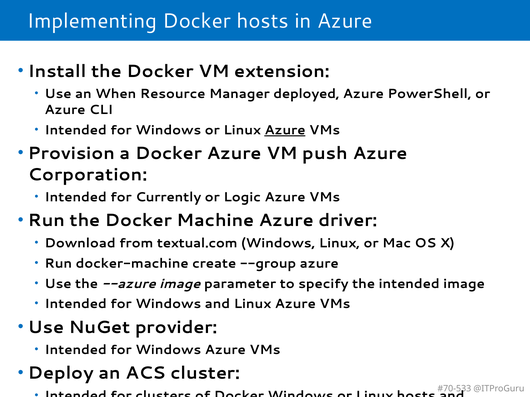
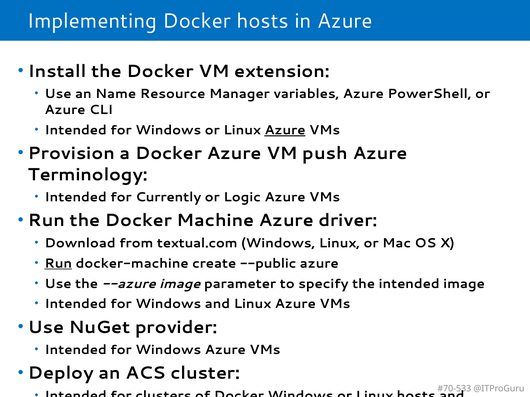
When: When -> Name
deployed: deployed -> variables
Corporation: Corporation -> Terminology
Run at (58, 264) underline: none -> present
--group: --group -> --public
